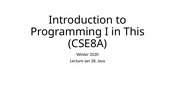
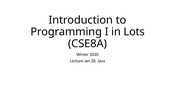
This: This -> Lots
